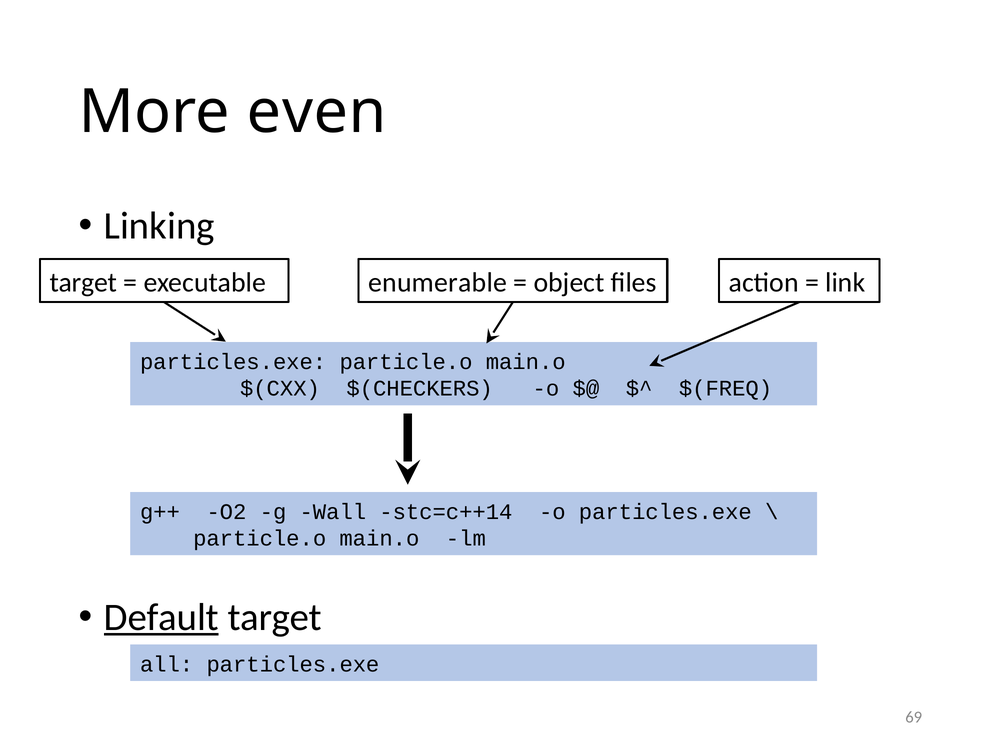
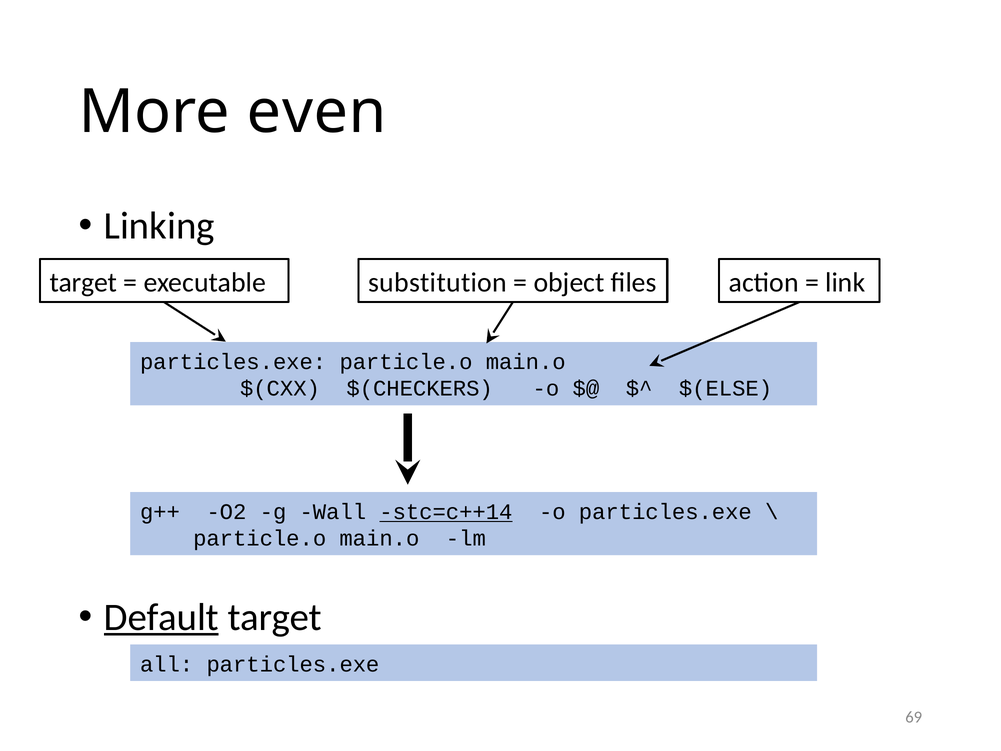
enumerable: enumerable -> substitution
$(FREQ: $(FREQ -> $(ELSE
stc=c++14 underline: none -> present
